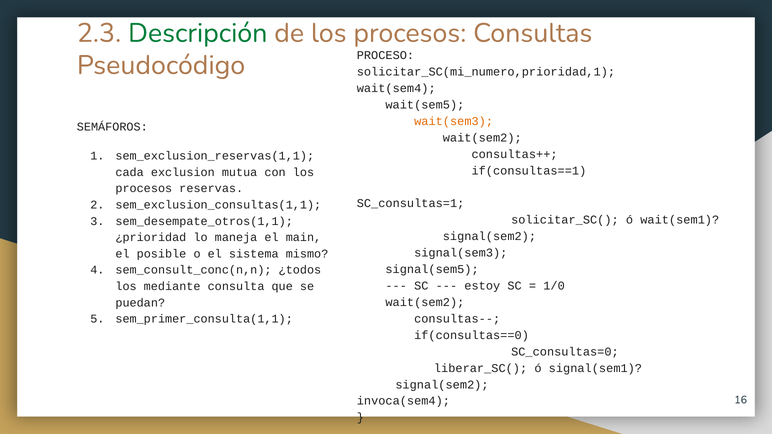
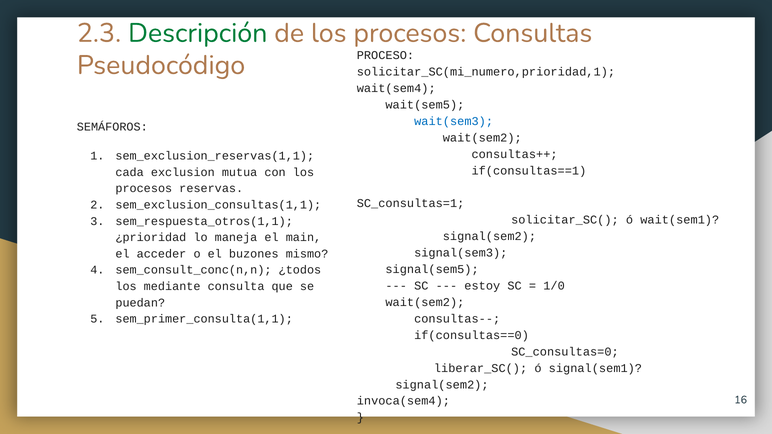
wait(sem3 colour: orange -> blue
sem_desempate_otros(1,1: sem_desempate_otros(1,1 -> sem_respuesta_otros(1,1
posible: posible -> acceder
sistema: sistema -> buzones
